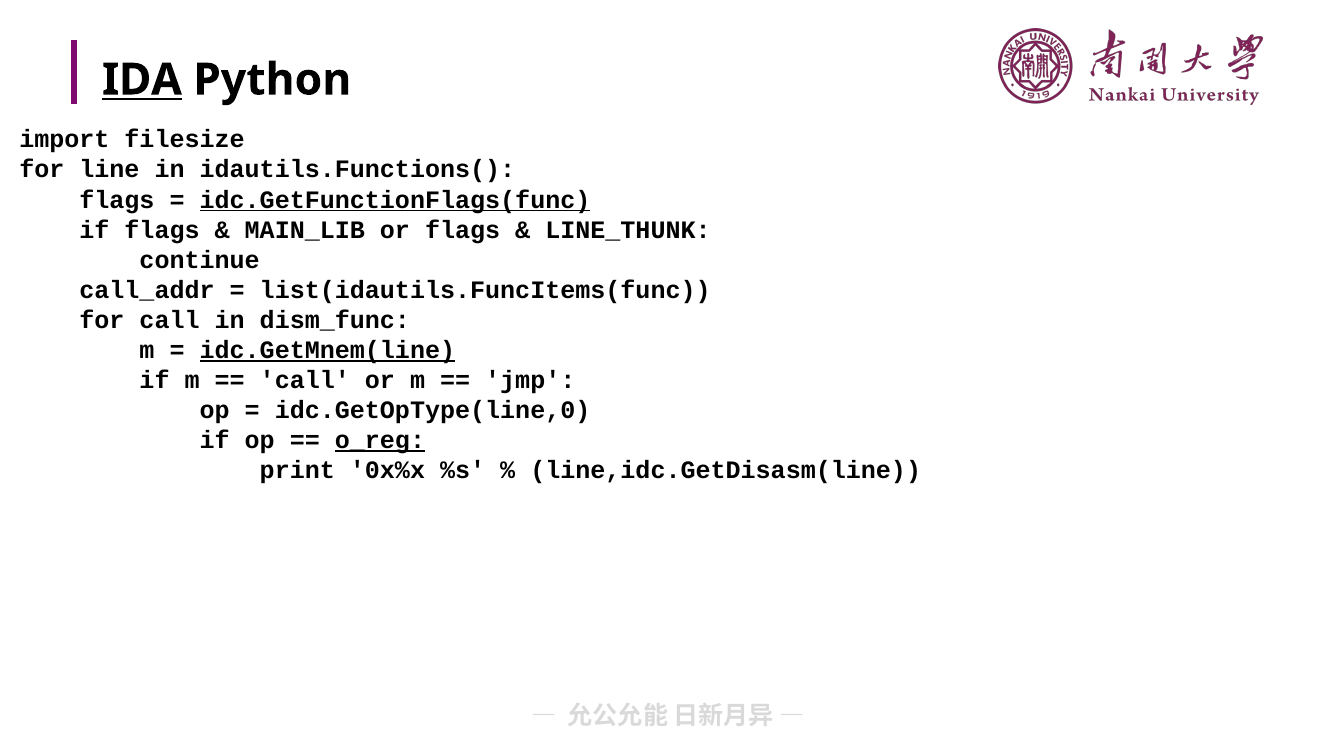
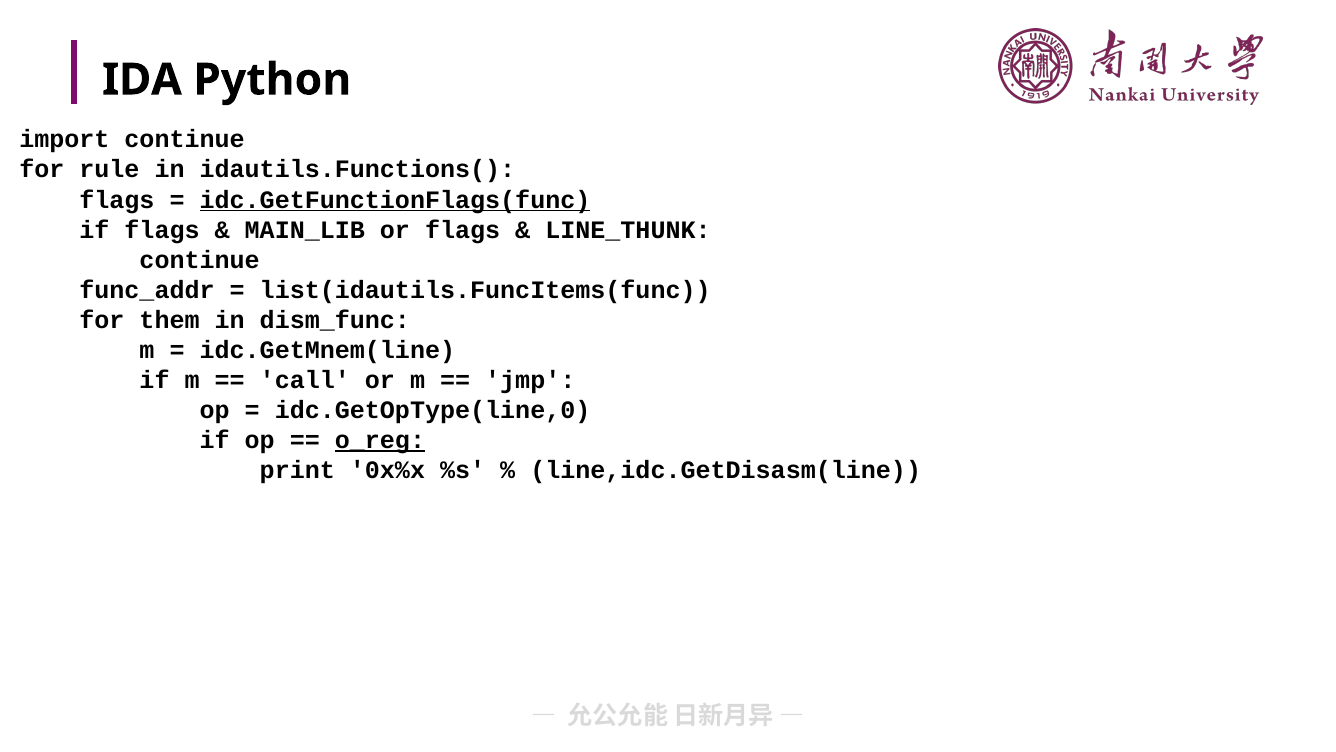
IDA underline: present -> none
import filesize: filesize -> continue
line: line -> rule
call_addr: call_addr -> func_addr
for call: call -> them
idc.GetMnem(line underline: present -> none
